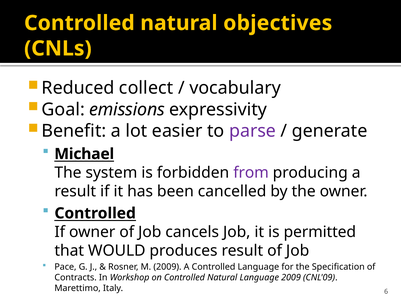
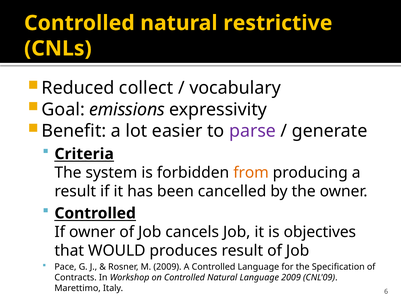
objectives: objectives -> restrictive
Michael: Michael -> Criteria
from colour: purple -> orange
permitted: permitted -> objectives
